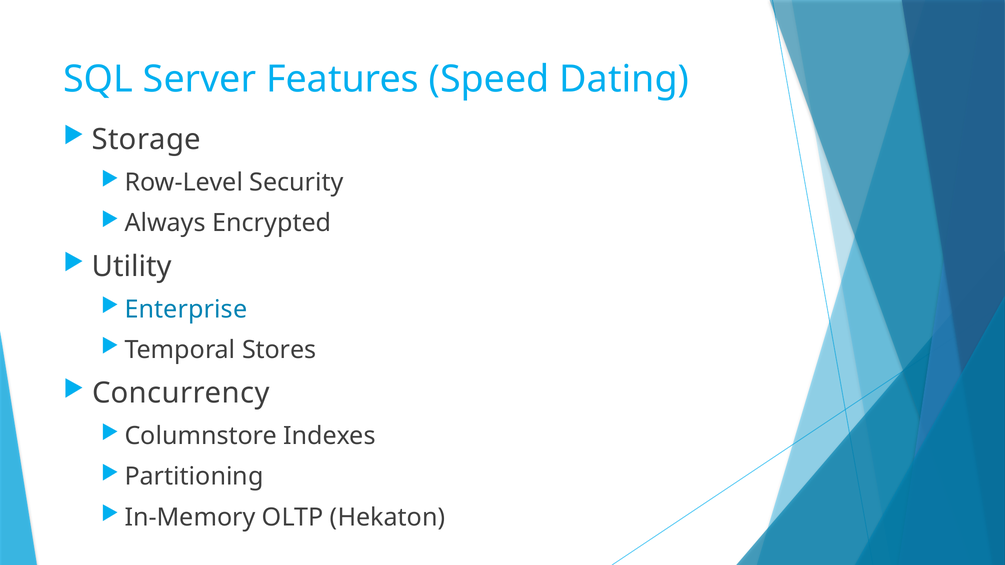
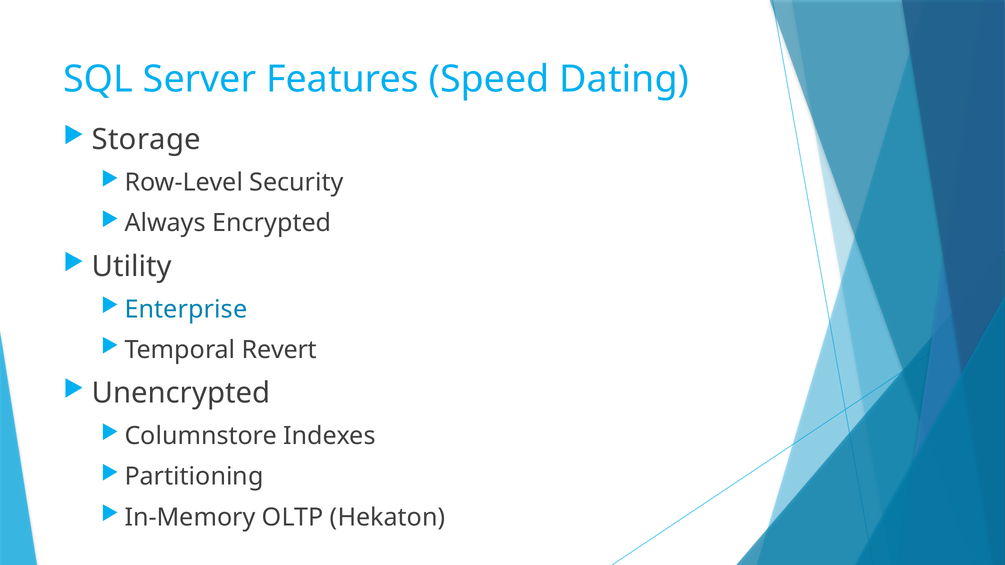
Stores: Stores -> Revert
Concurrency: Concurrency -> Unencrypted
